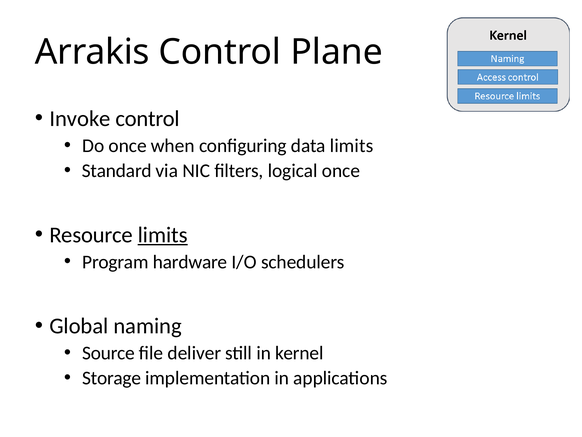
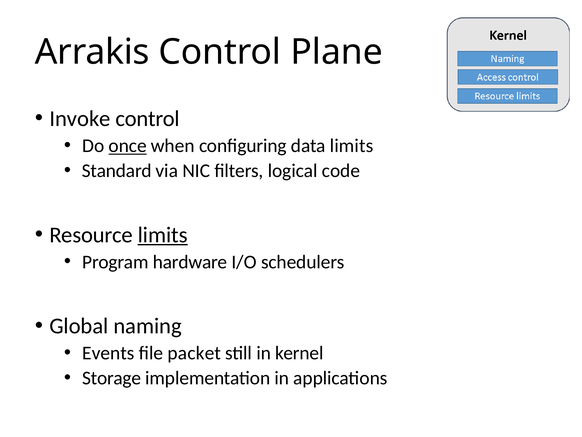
once at (128, 146) underline: none -> present
logical once: once -> code
Source: Source -> Events
deliver: deliver -> packet
